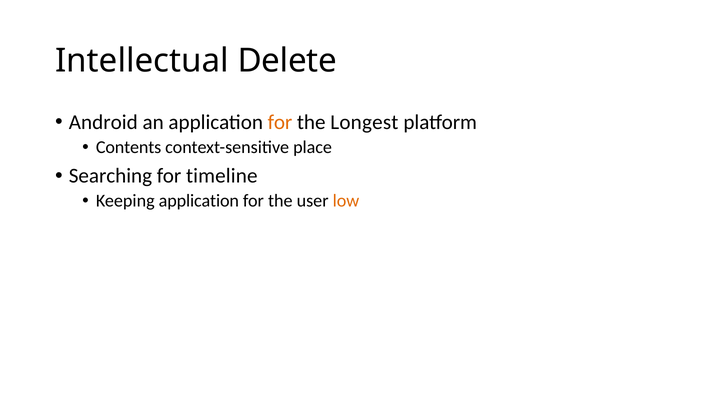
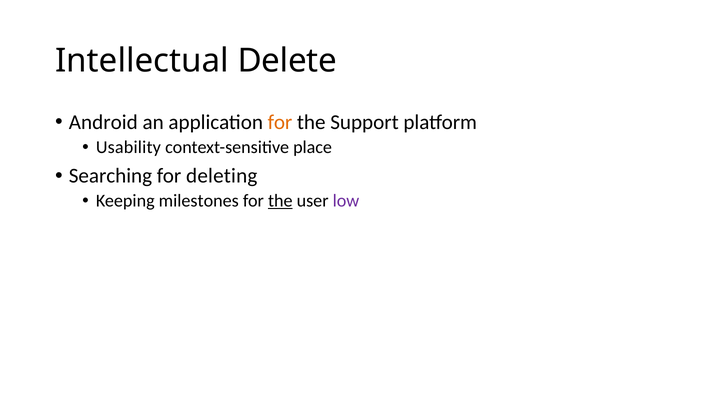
Longest: Longest -> Support
Contents: Contents -> Usability
timeline: timeline -> deleting
Keeping application: application -> milestones
the at (280, 201) underline: none -> present
low colour: orange -> purple
